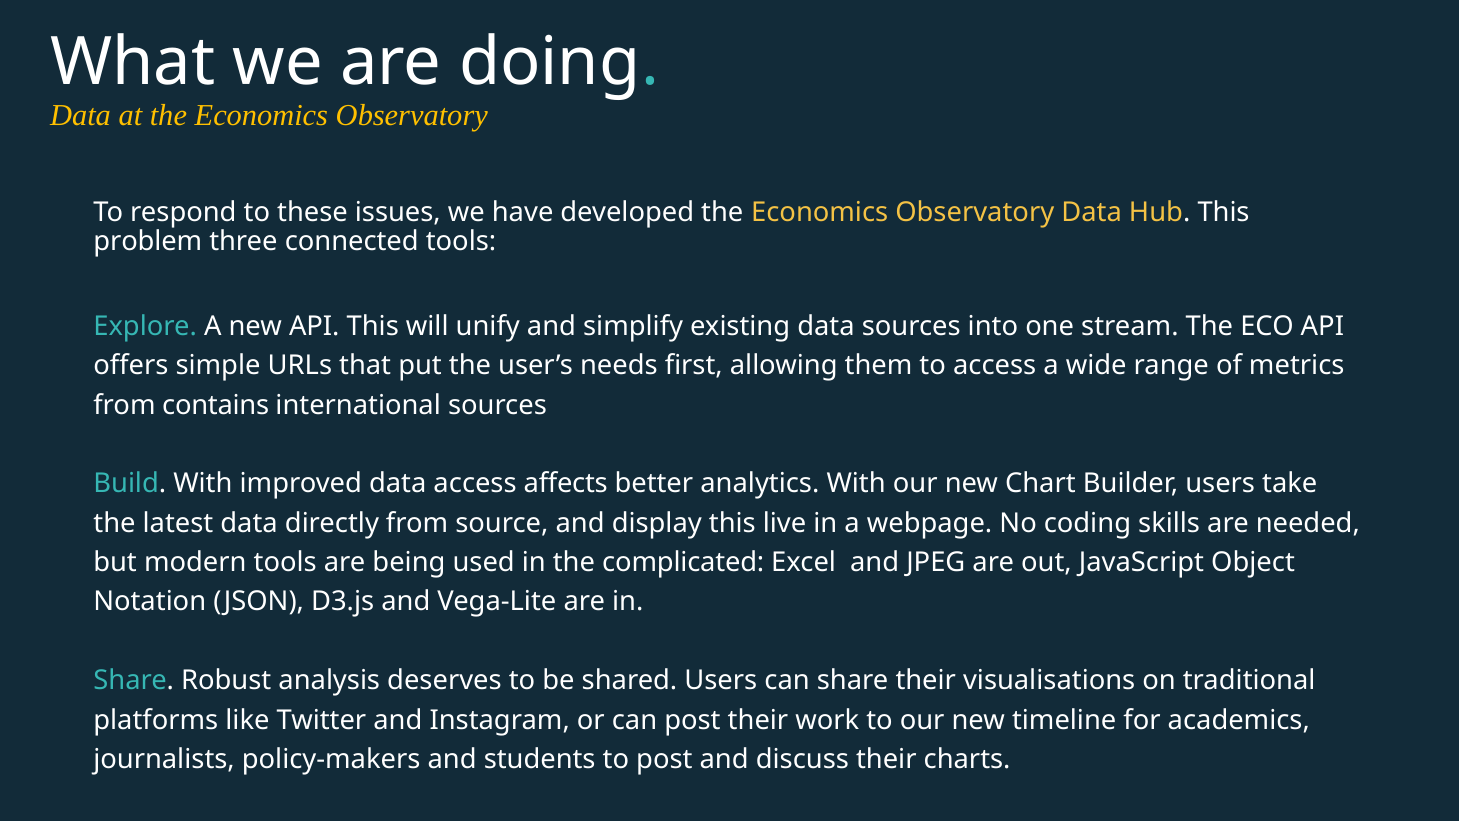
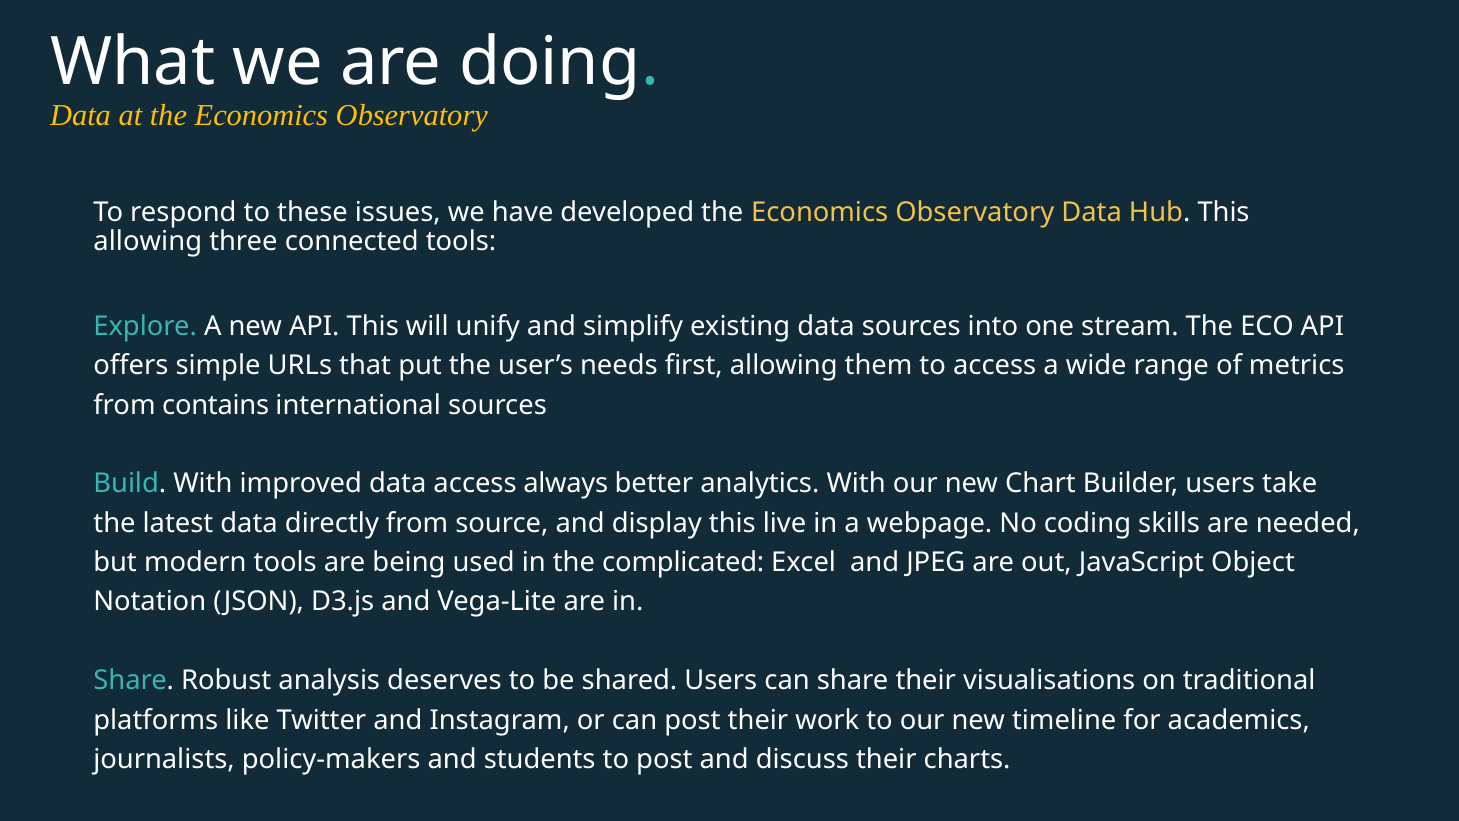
problem at (148, 242): problem -> allowing
affects: affects -> always
